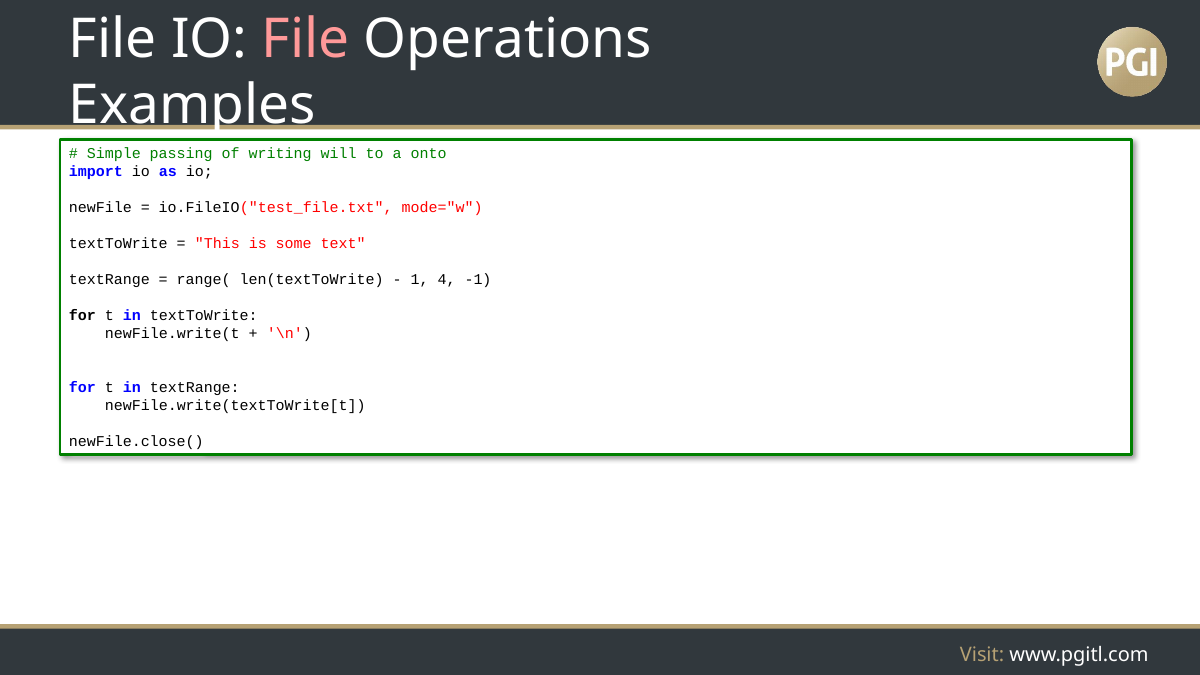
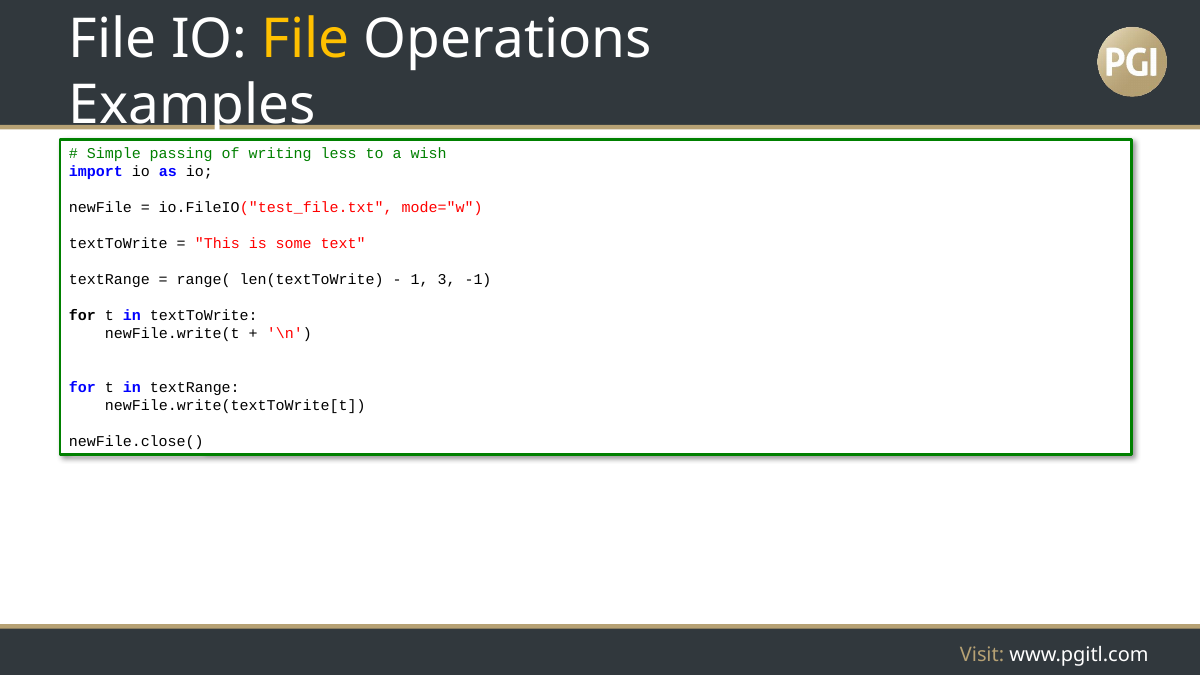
File at (306, 39) colour: pink -> yellow
will: will -> less
onto: onto -> wish
4: 4 -> 3
